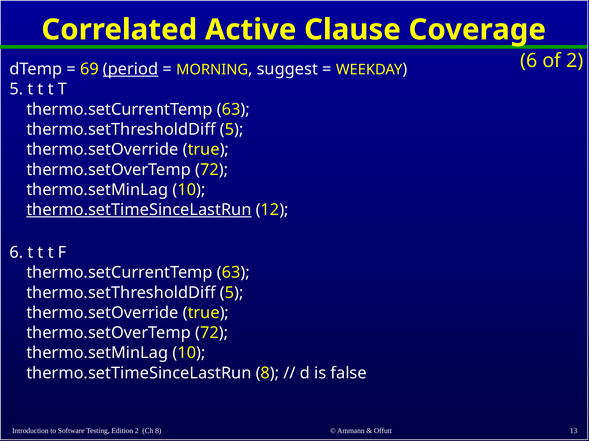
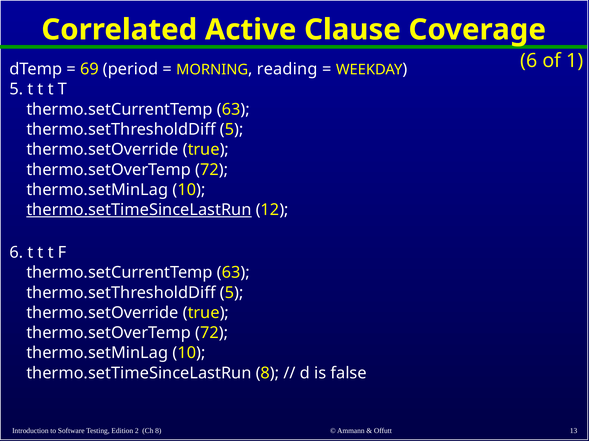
of 2: 2 -> 1
period underline: present -> none
suggest: suggest -> reading
